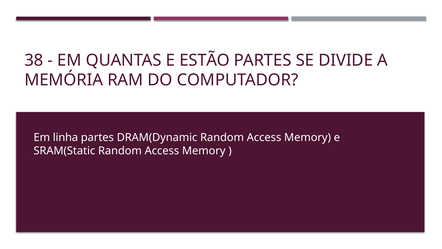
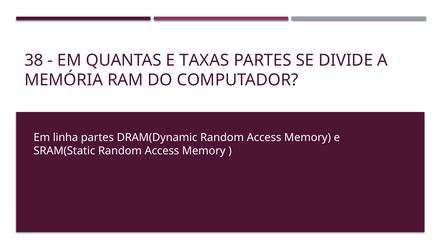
ESTÃO: ESTÃO -> TAXAS
